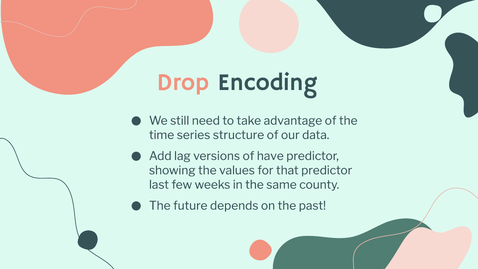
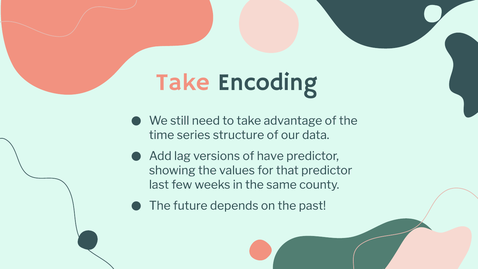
Drop at (183, 82): Drop -> Take
